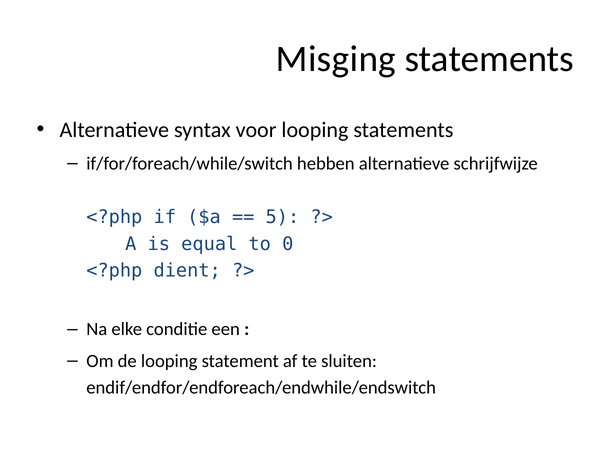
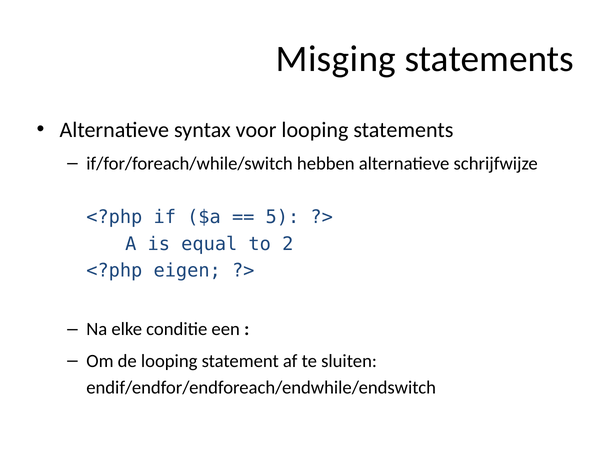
0: 0 -> 2
dient: dient -> eigen
